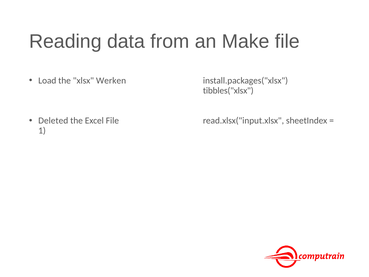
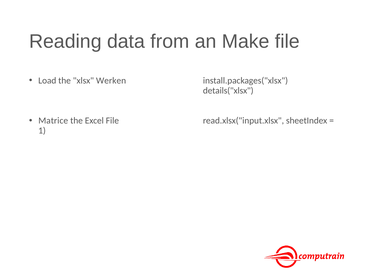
tibbles("xlsx: tibbles("xlsx -> details("xlsx
Deleted: Deleted -> Matrice
